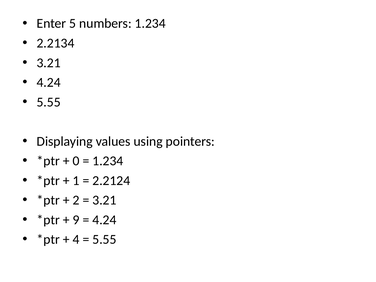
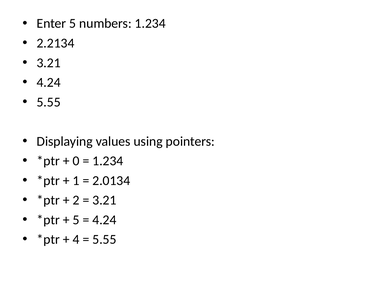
2.2124: 2.2124 -> 2.0134
9 at (76, 220): 9 -> 5
